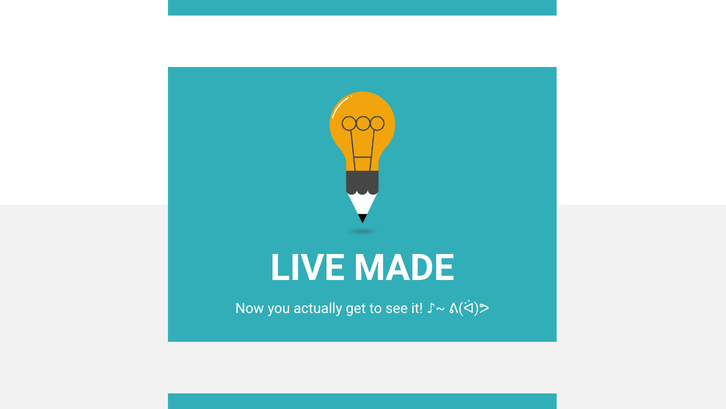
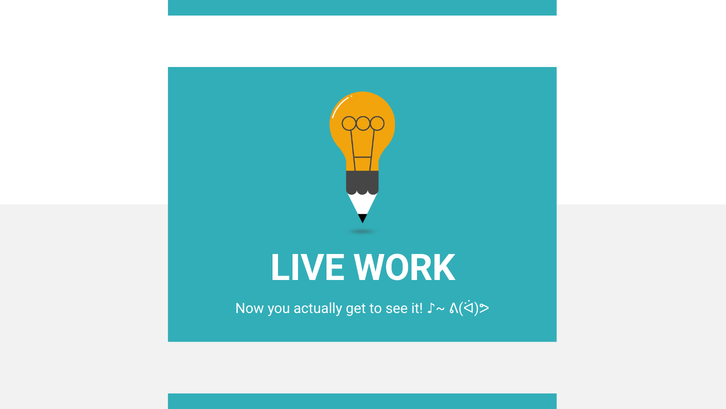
MADE: MADE -> WORK
